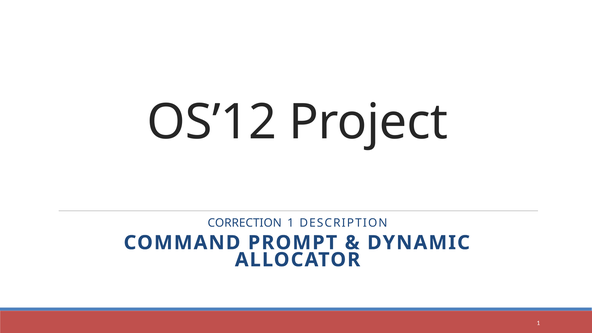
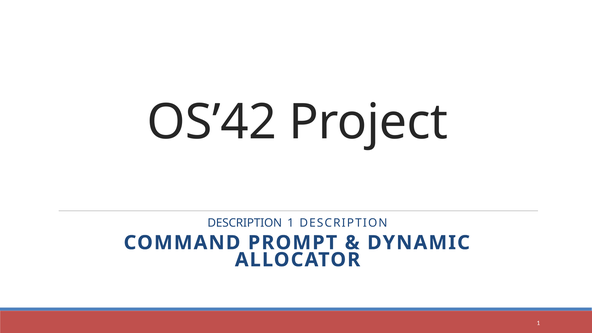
OS’12: OS’12 -> OS’42
CORRECTION at (245, 223): CORRECTION -> DESCRIPTION
